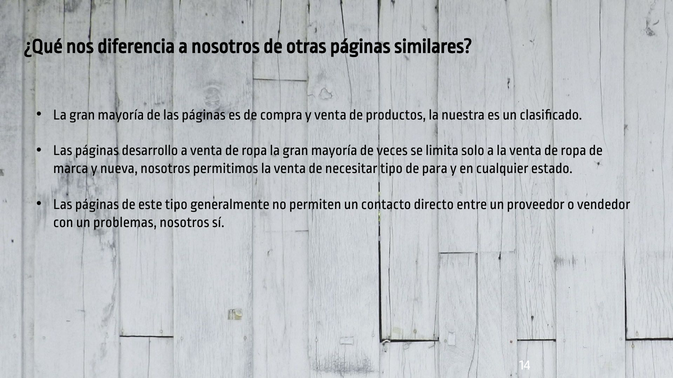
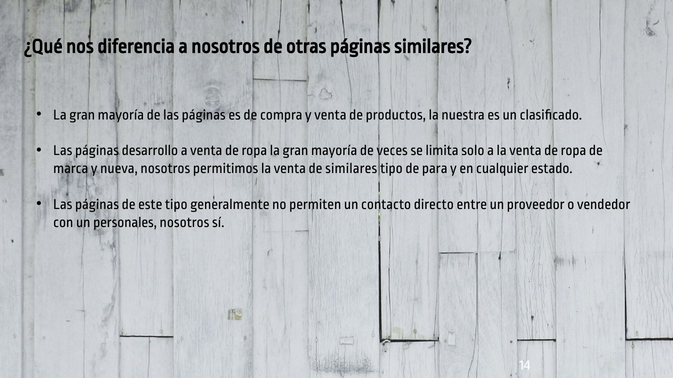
de necesitar: necesitar -> similares
problemas: problemas -> personales
